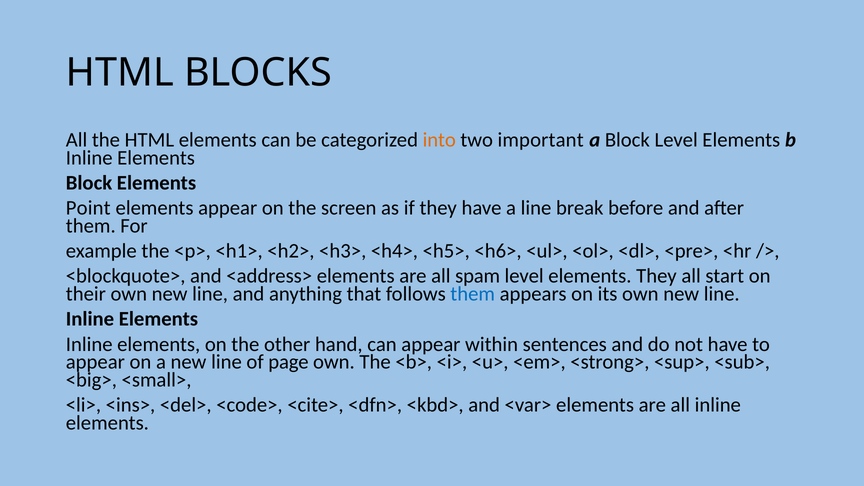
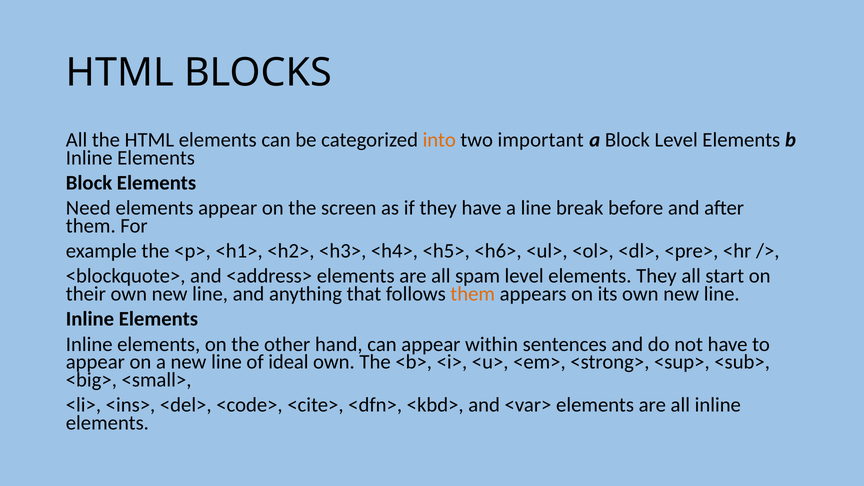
Point: Point -> Need
them at (473, 294) colour: blue -> orange
page: page -> ideal
